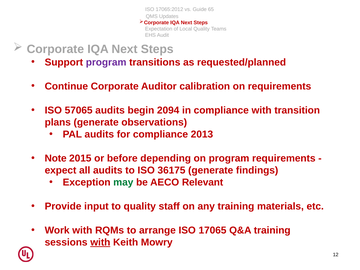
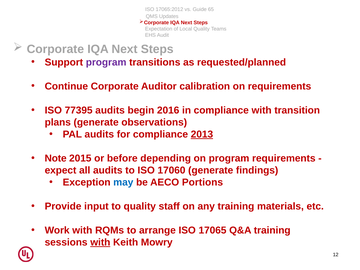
57065: 57065 -> 77395
2094: 2094 -> 2016
2013 underline: none -> present
36175: 36175 -> 17060
may colour: green -> blue
Relevant: Relevant -> Portions
